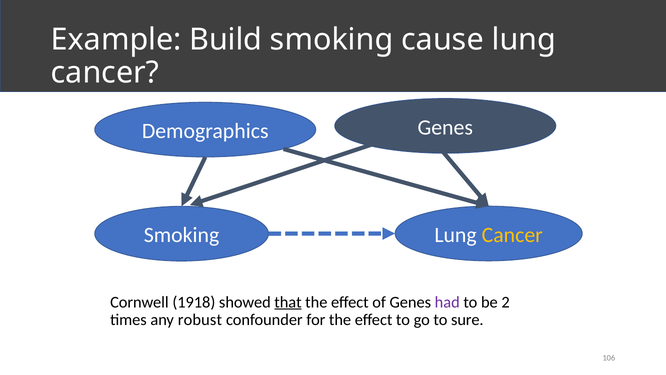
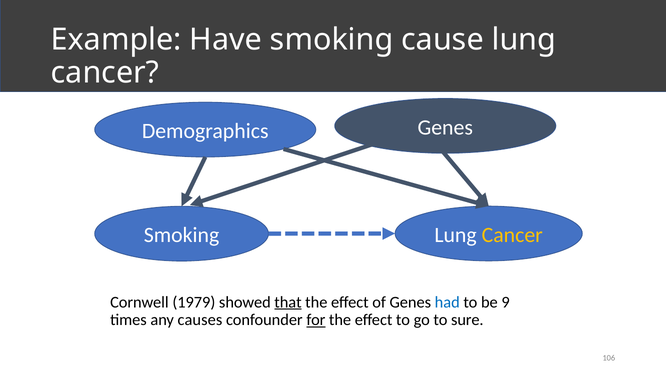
Build: Build -> Have
1918: 1918 -> 1979
had colour: purple -> blue
2: 2 -> 9
robust: robust -> causes
for underline: none -> present
